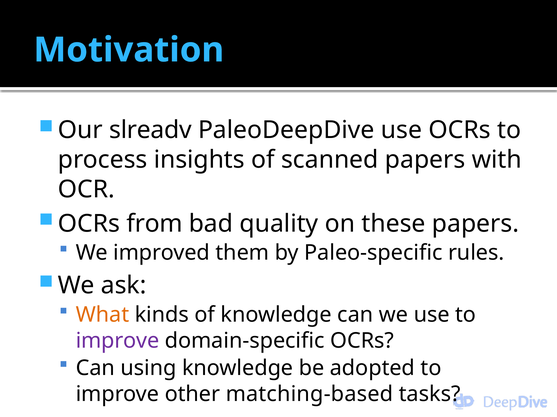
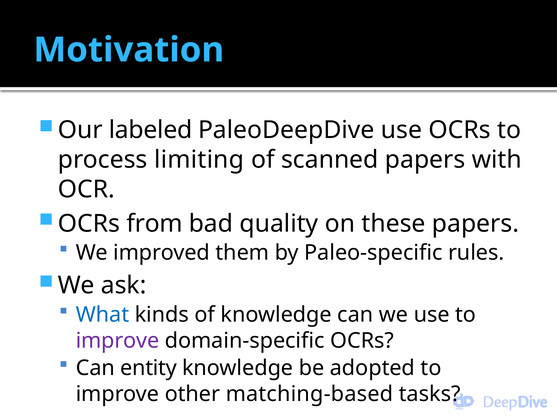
slreadv: slreadv -> labeled
insights: insights -> limiting
What colour: orange -> blue
using: using -> entity
